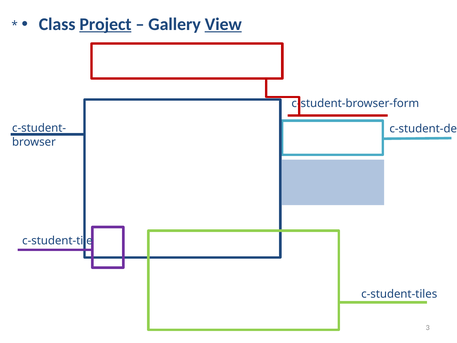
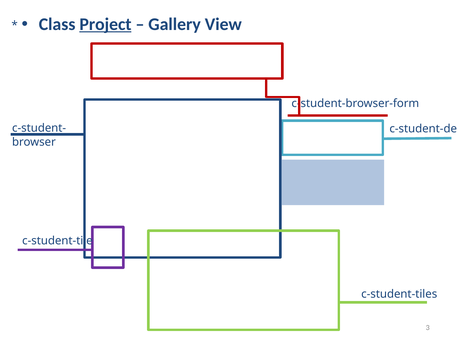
View underline: present -> none
